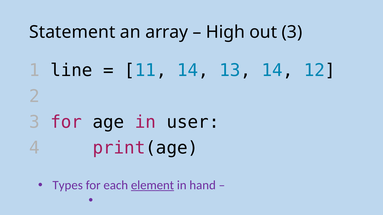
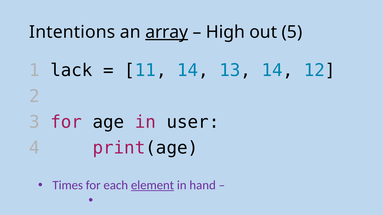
Statement: Statement -> Intentions
array underline: none -> present
out 3: 3 -> 5
line: line -> lack
Types: Types -> Times
